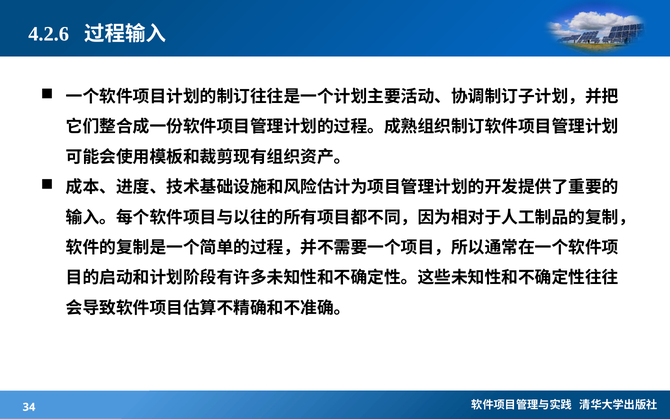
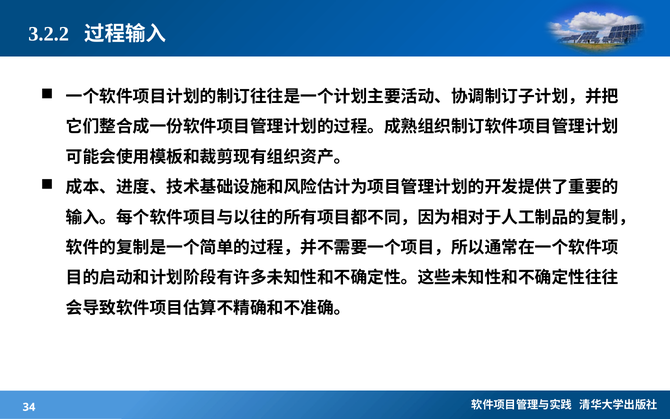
4.2.6: 4.2.6 -> 3.2.2
